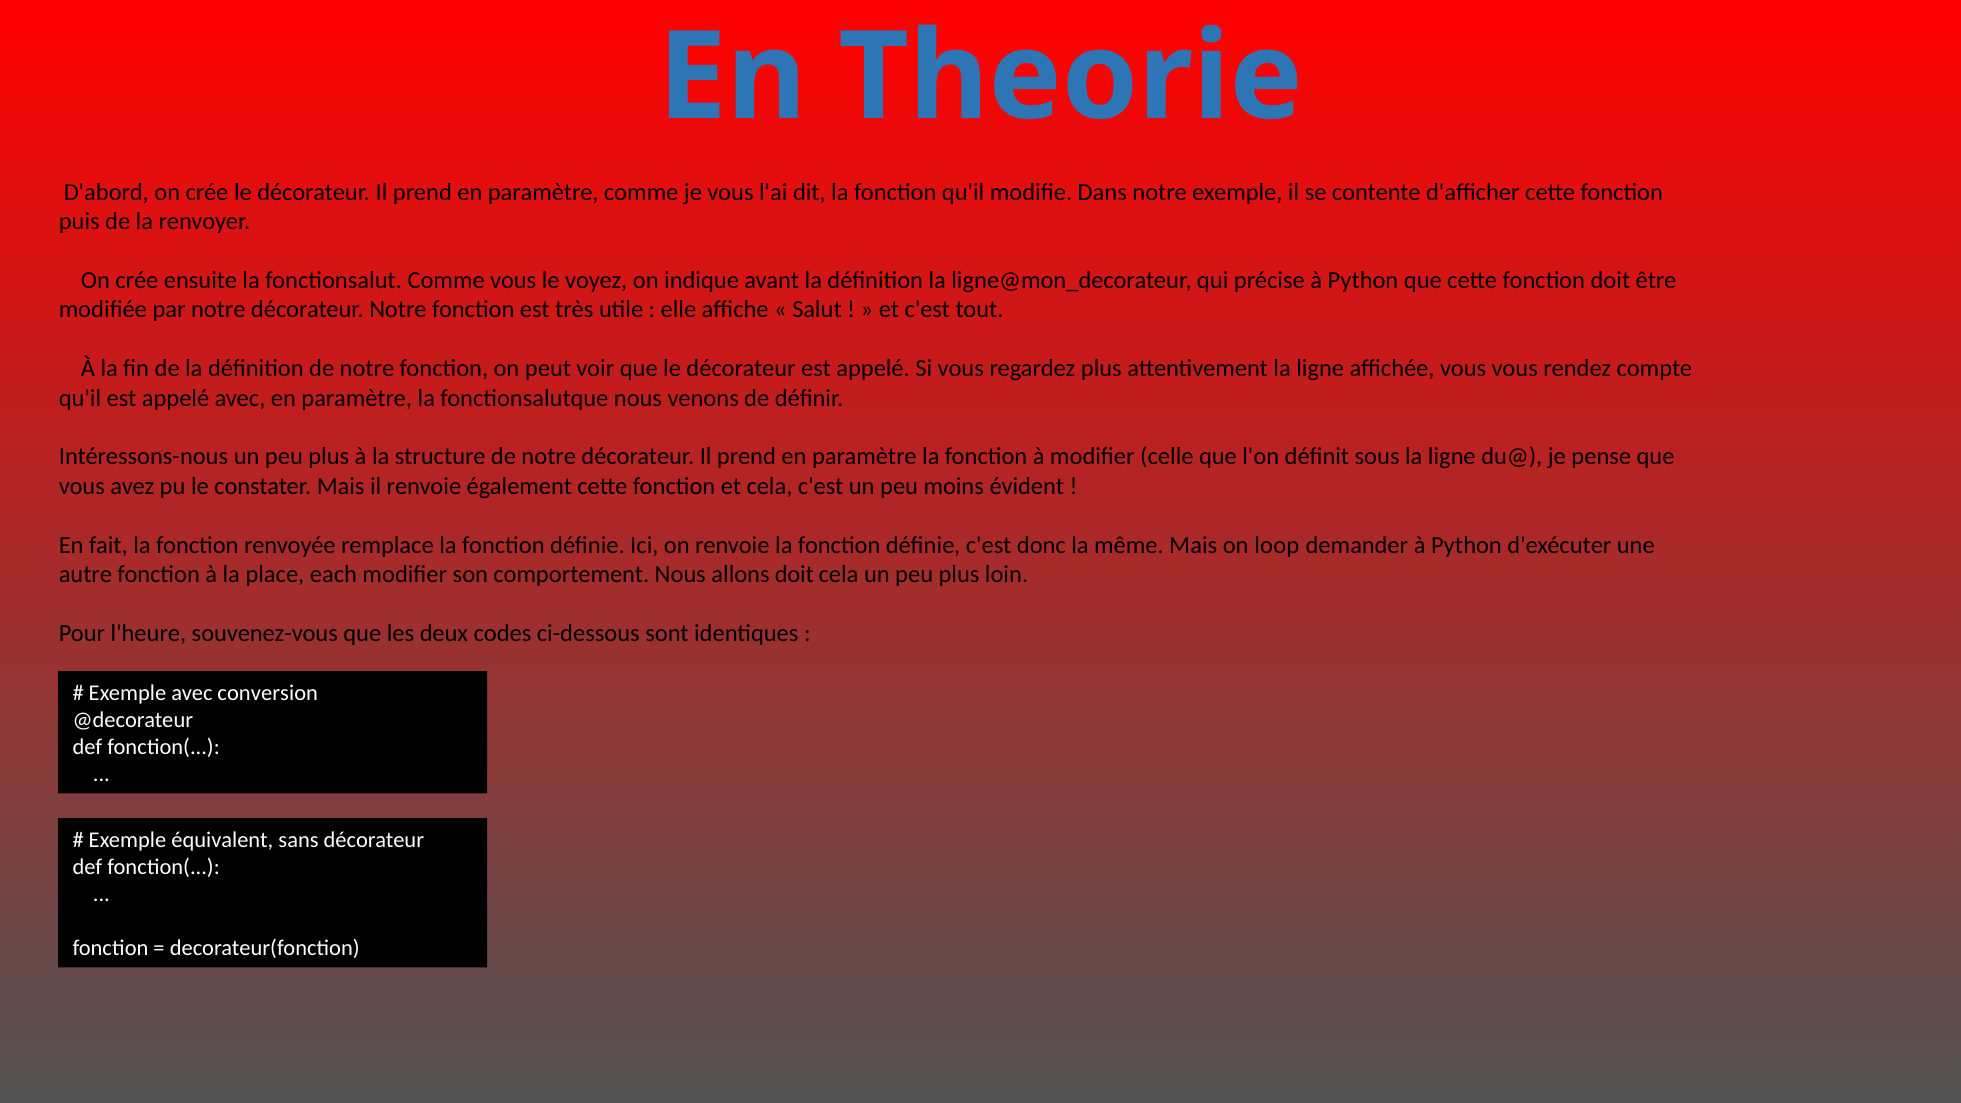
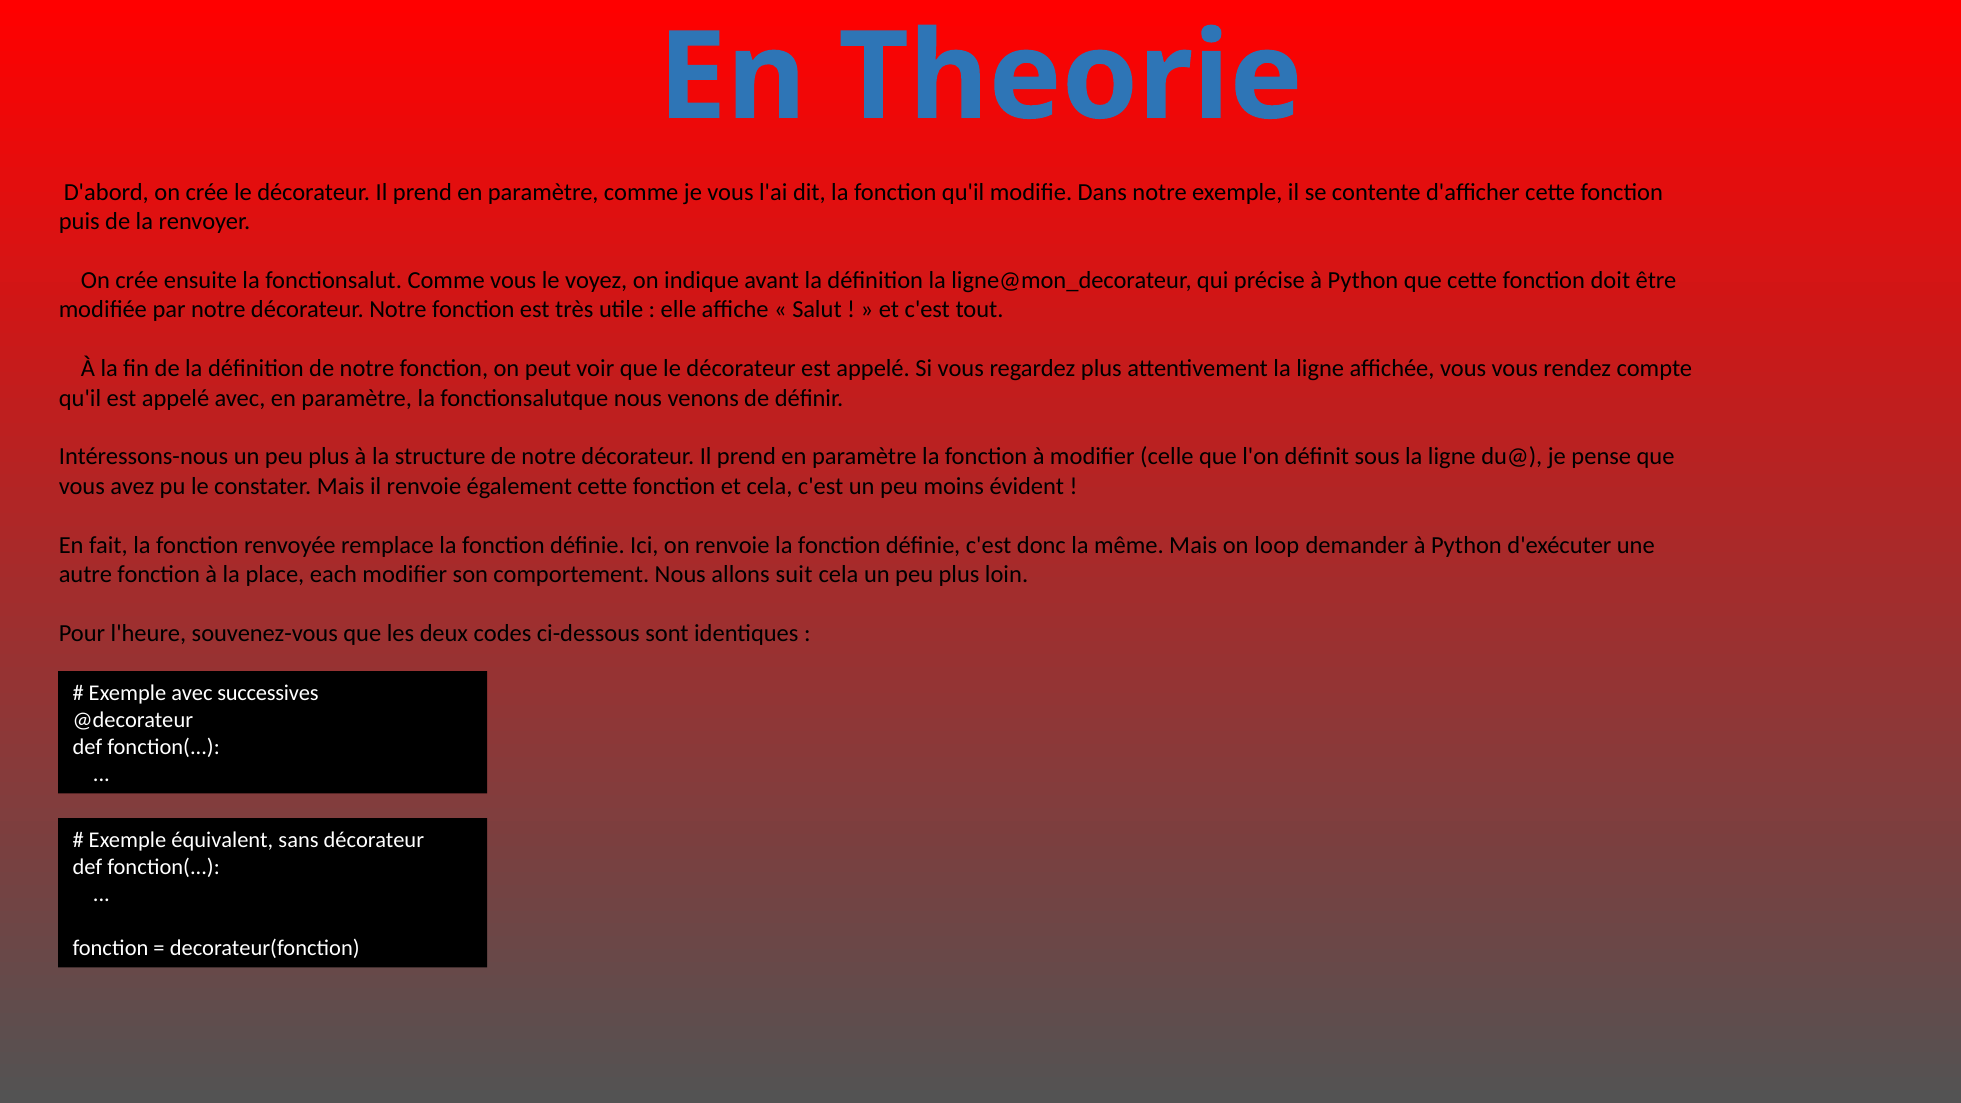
allons doit: doit -> suit
conversion: conversion -> successives
